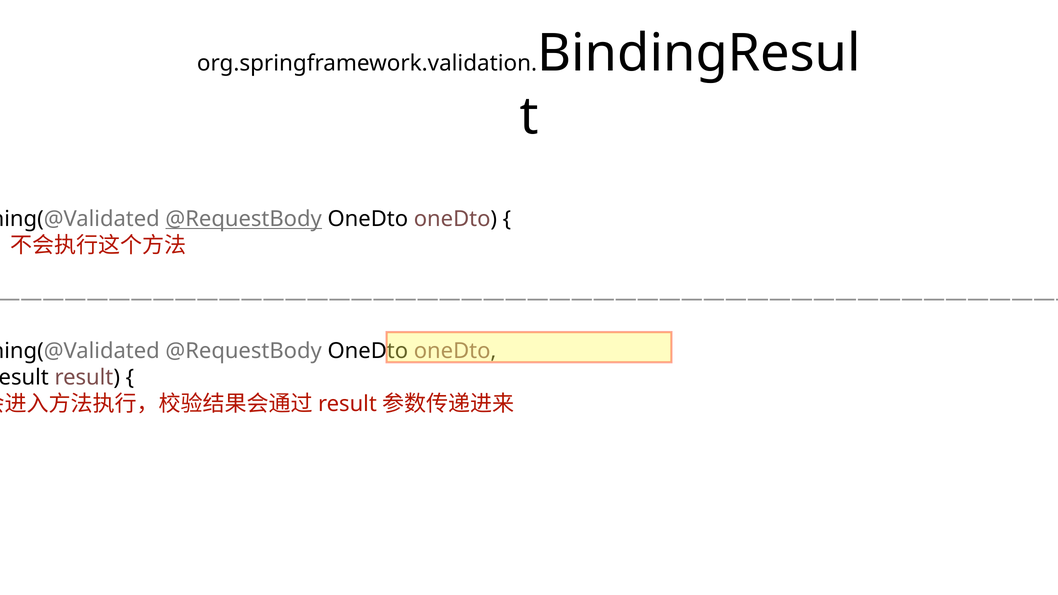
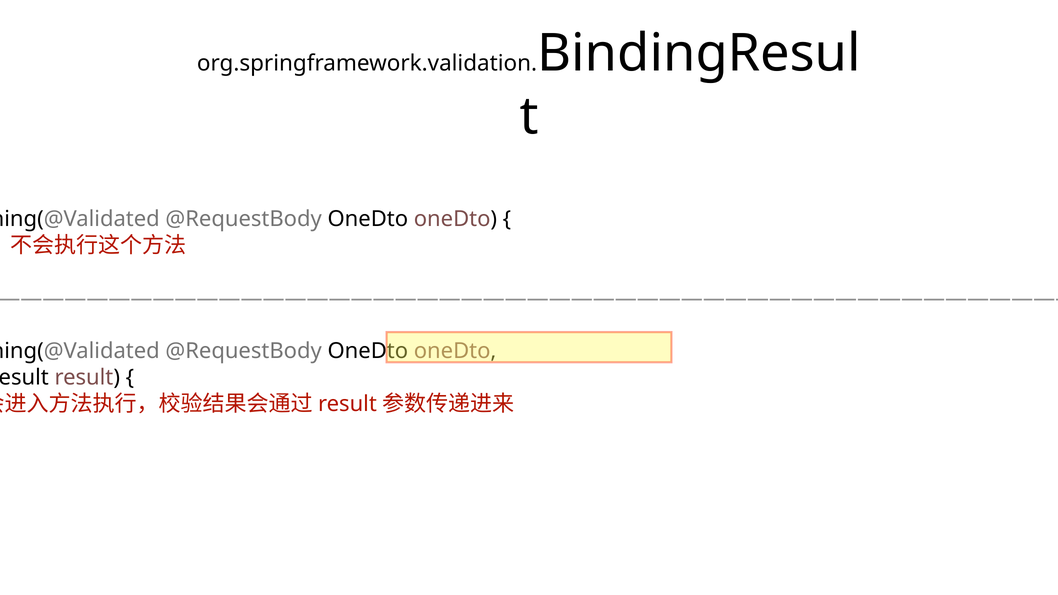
@RequestBody at (244, 219) underline: present -> none
